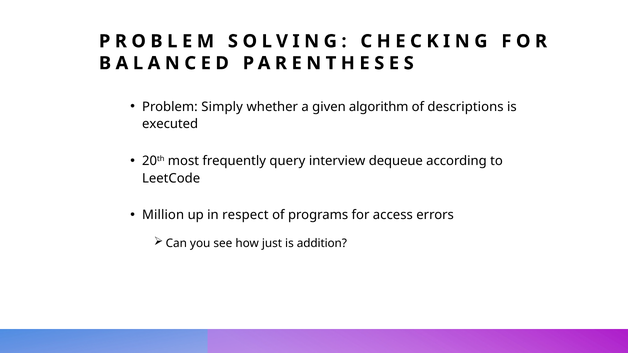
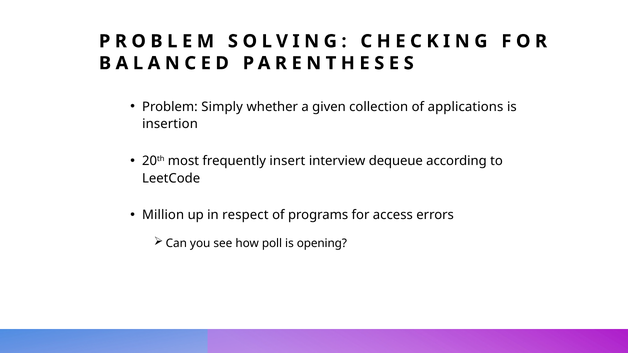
algorithm: algorithm -> collection
descriptions: descriptions -> applications
executed: executed -> insertion
query: query -> insert
just: just -> poll
addition: addition -> opening
